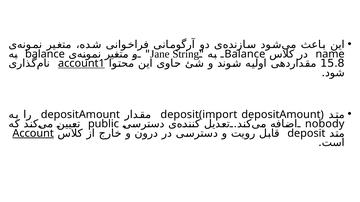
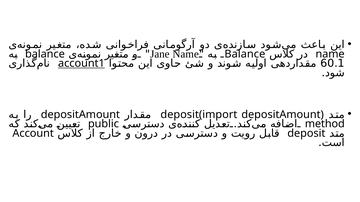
Jane String: String -> Name
15.8: 15.8 -> 60.1
nobody: nobody -> method
Account underline: present -> none
